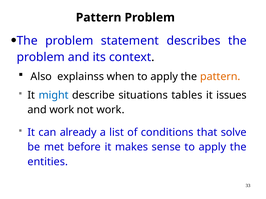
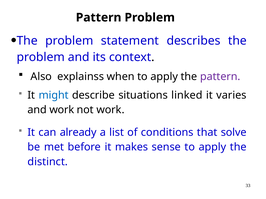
pattern at (220, 77) colour: orange -> purple
tables: tables -> linked
issues: issues -> varies
entities: entities -> distinct
